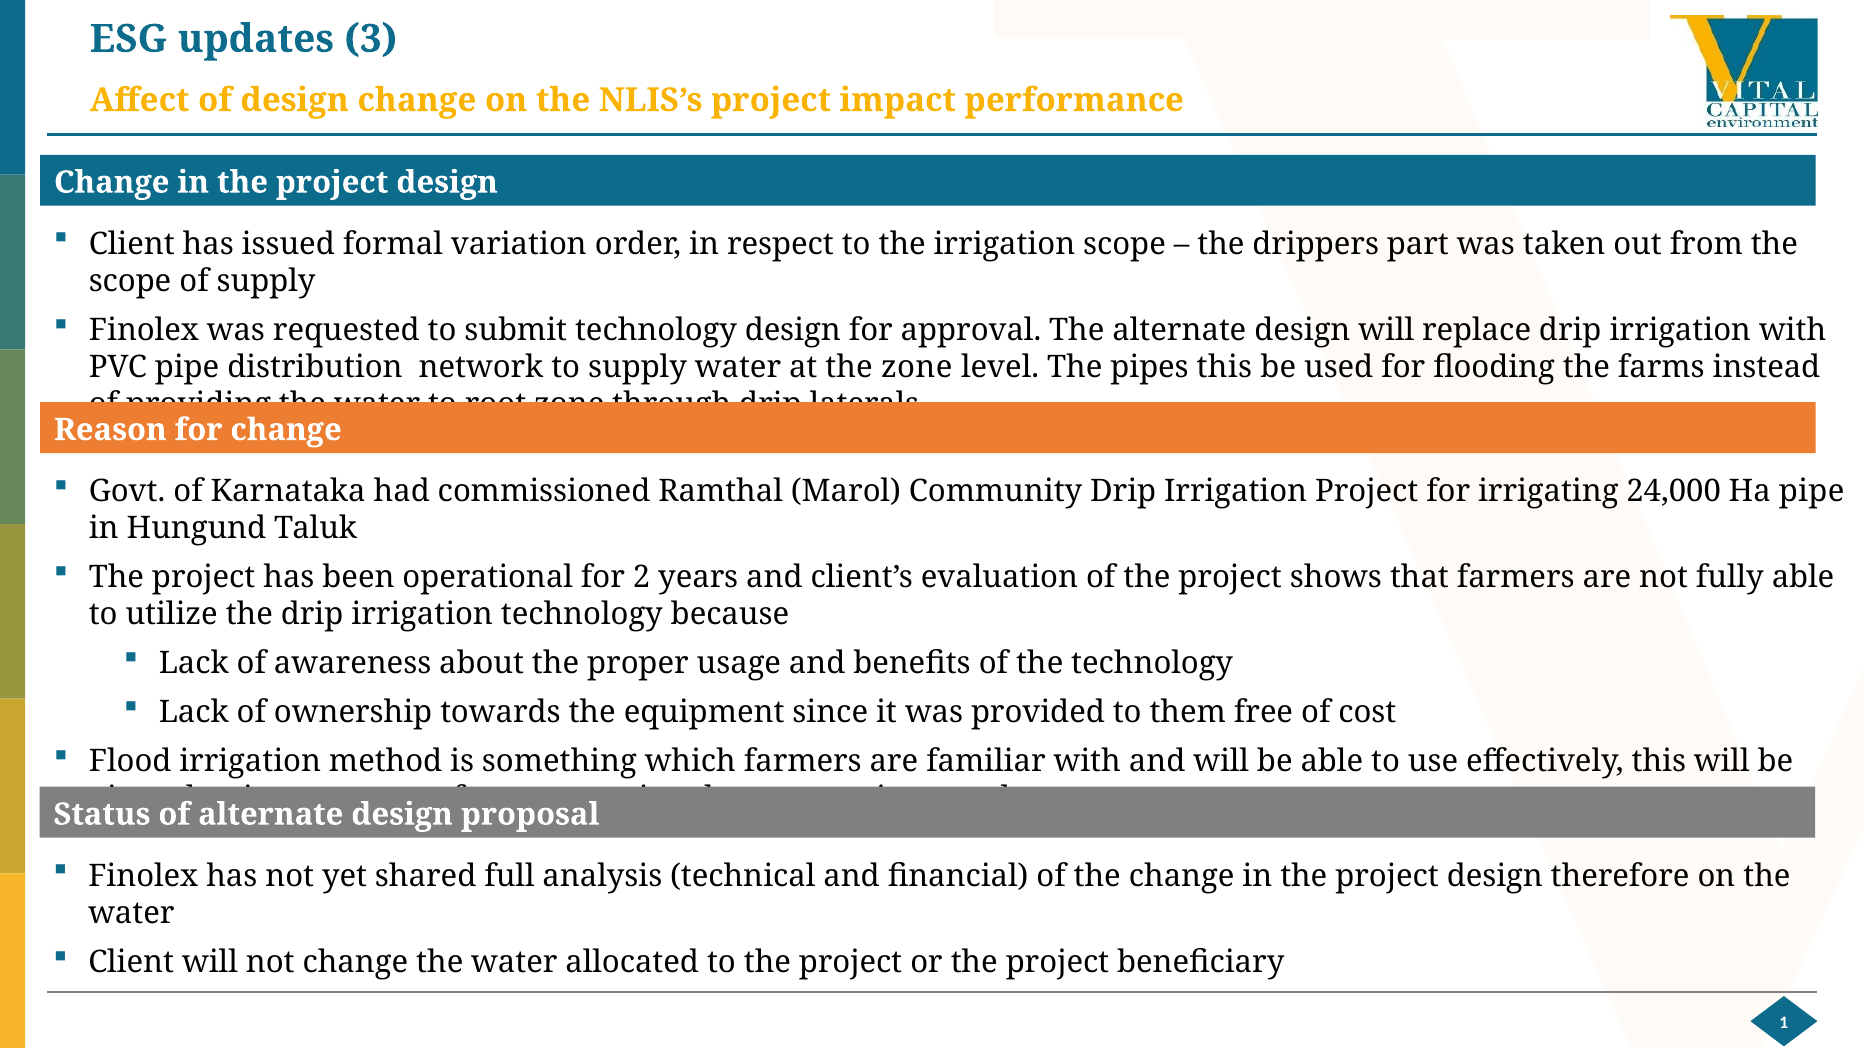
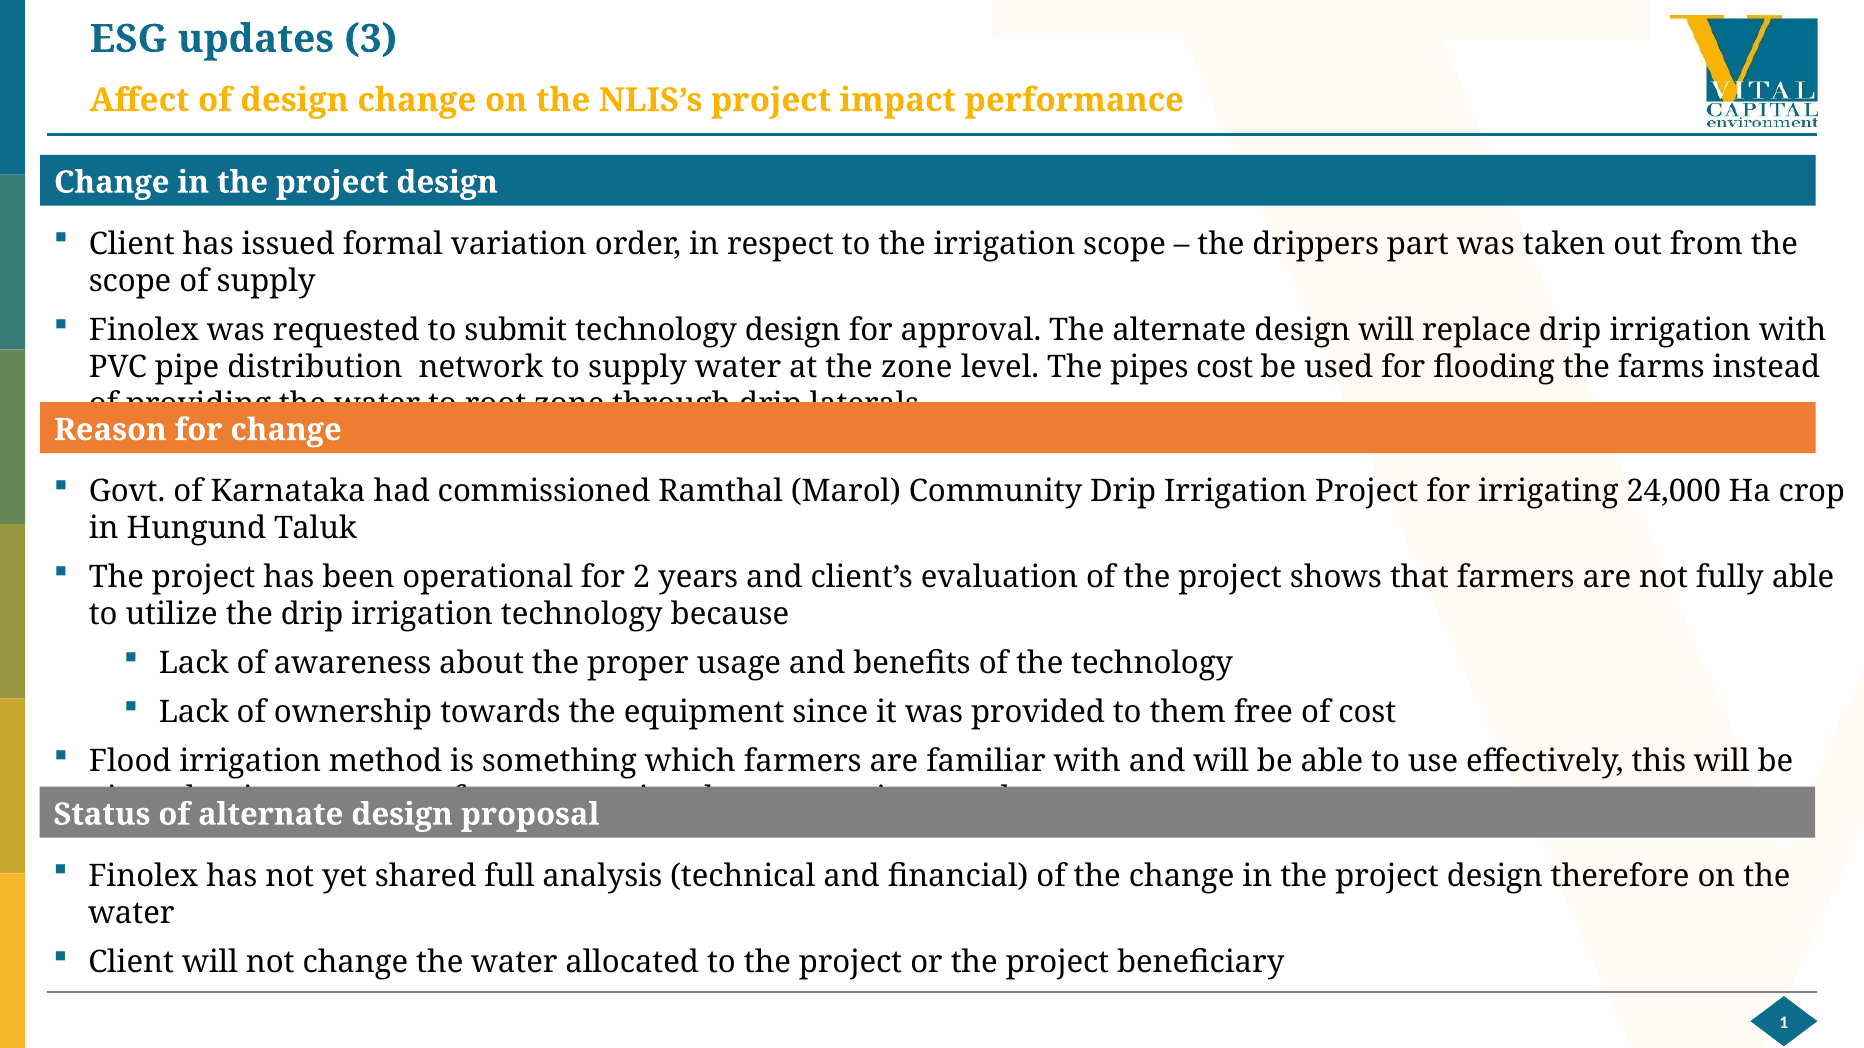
pipes this: this -> cost
Ha pipe: pipe -> crop
